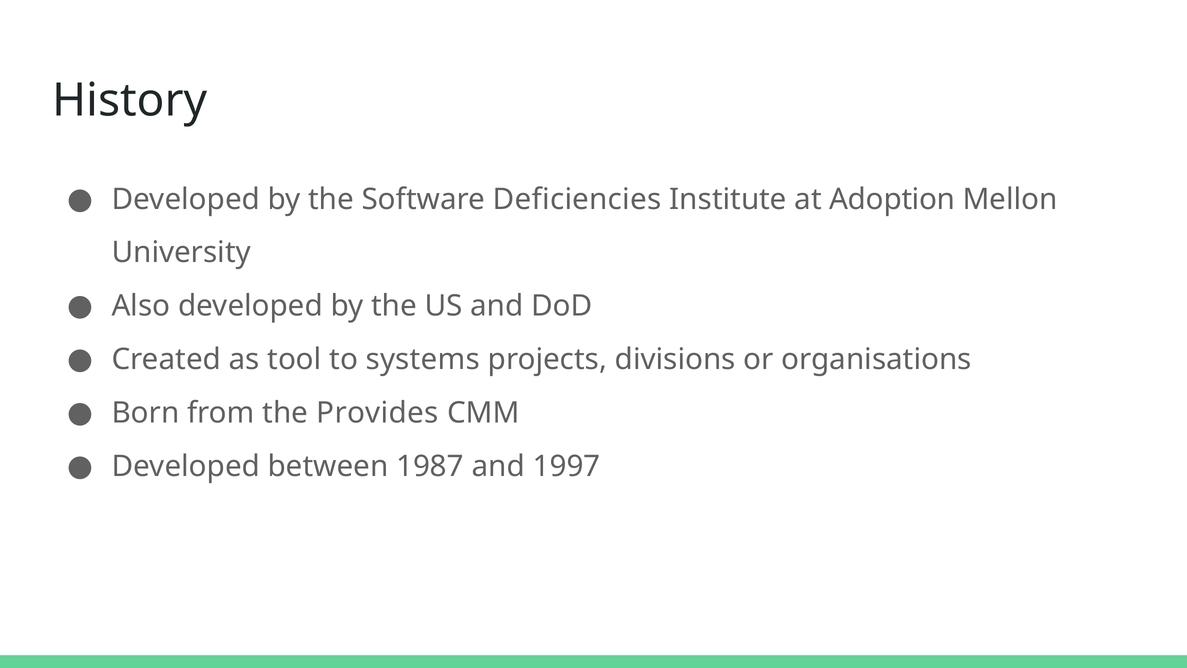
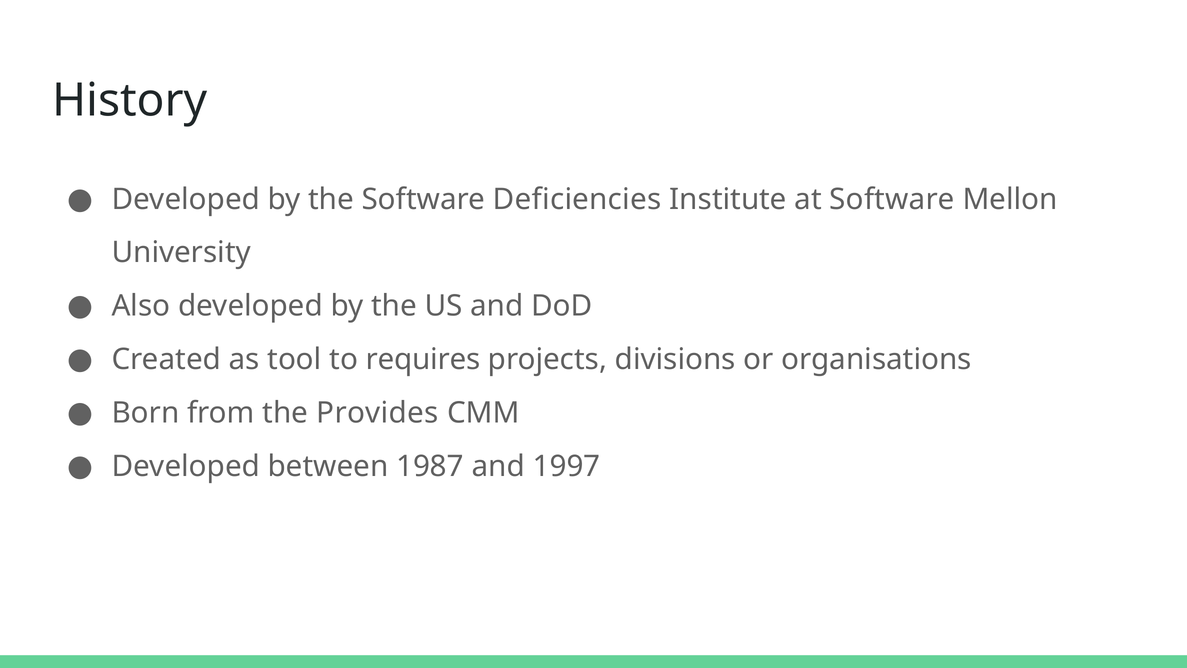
at Adoption: Adoption -> Software
systems: systems -> requires
